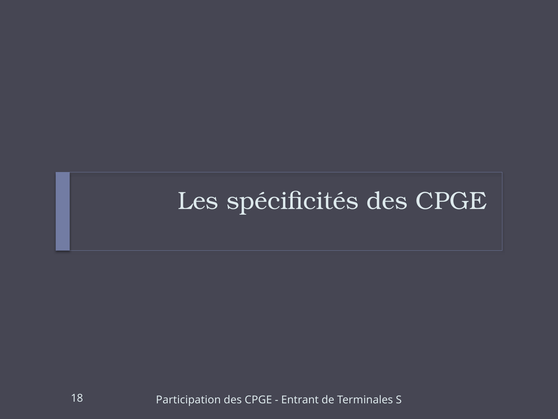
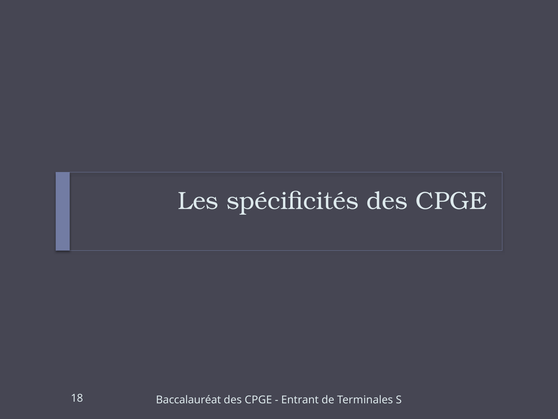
Participation: Participation -> Baccalauréat
